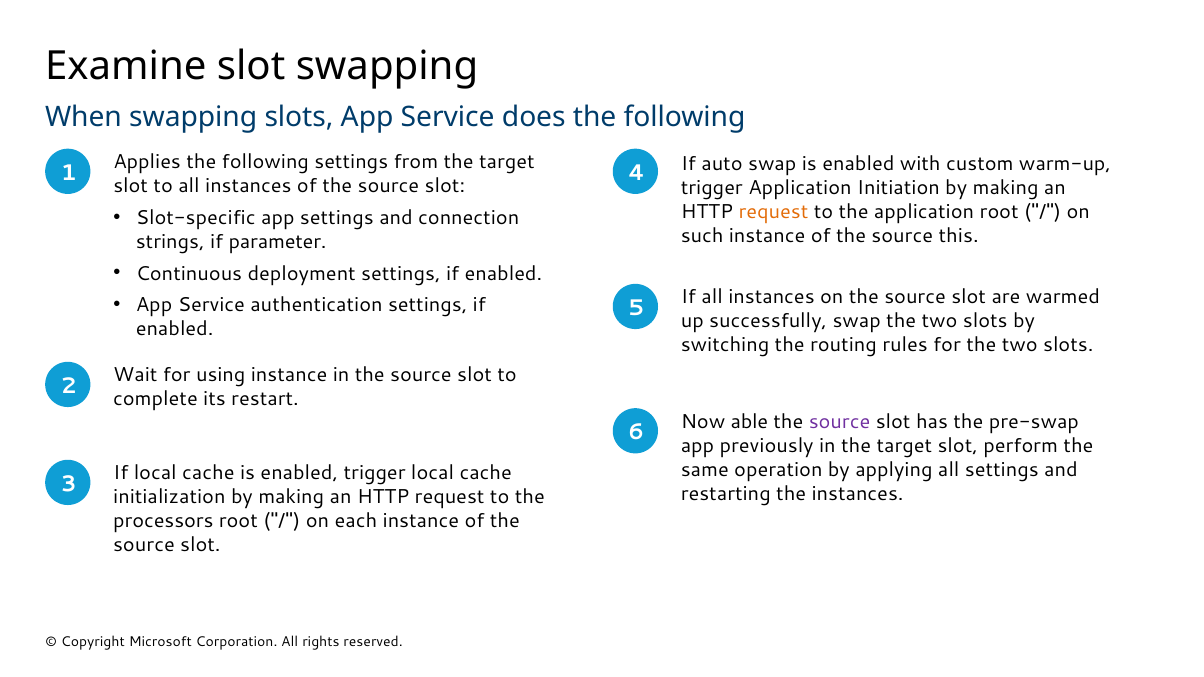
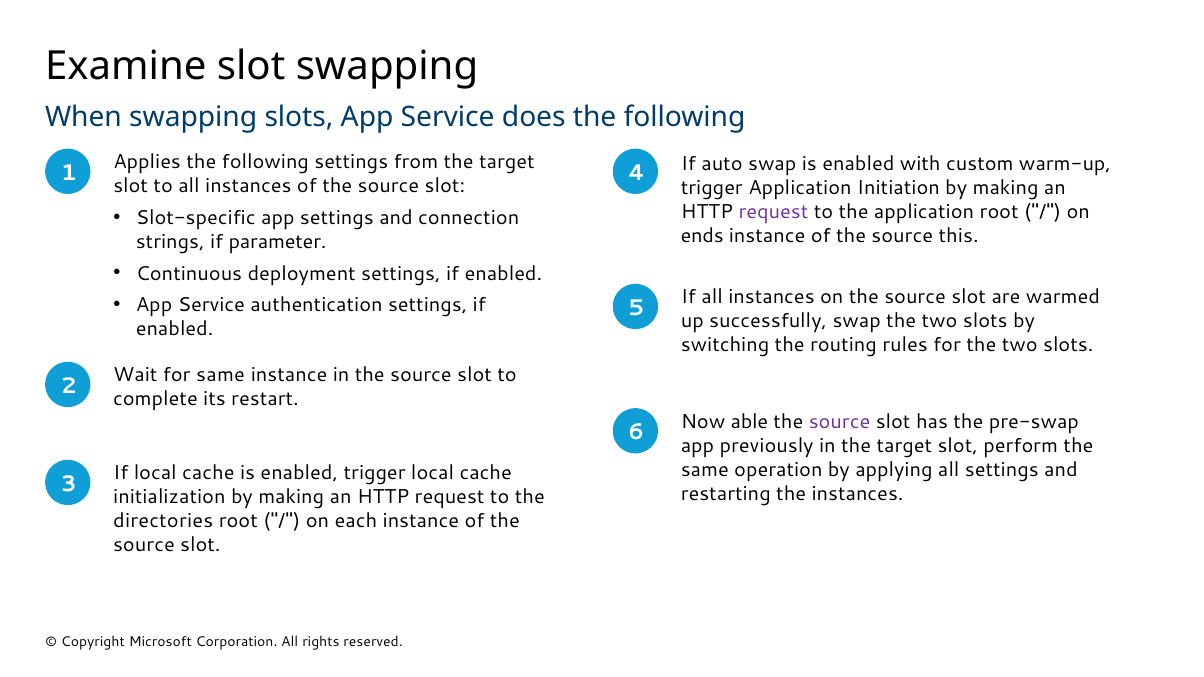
request at (773, 212) colour: orange -> purple
such: such -> ends
for using: using -> same
processors: processors -> directories
